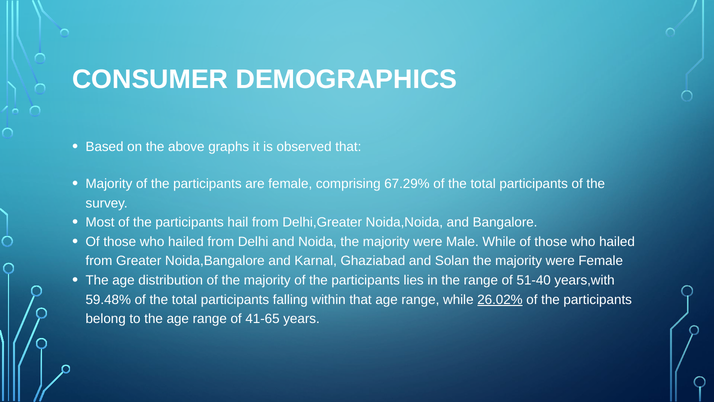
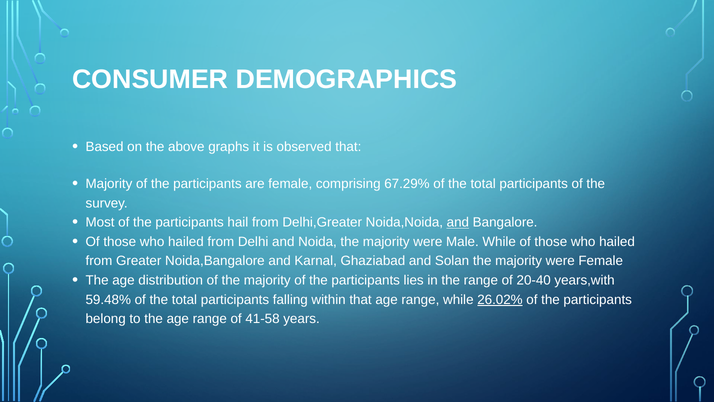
and at (458, 222) underline: none -> present
51-40: 51-40 -> 20-40
41-65: 41-65 -> 41-58
